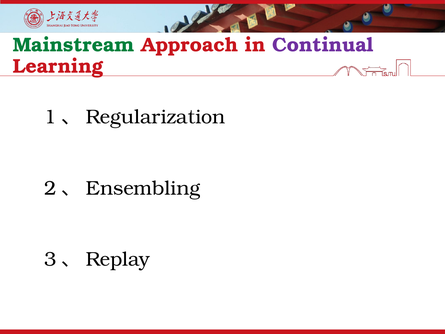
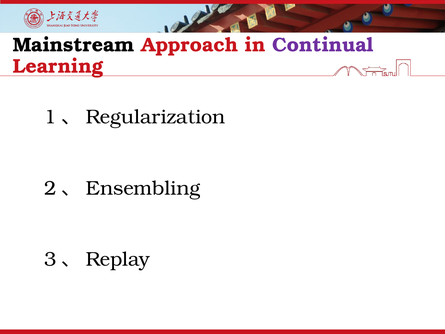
Mainstream colour: green -> black
